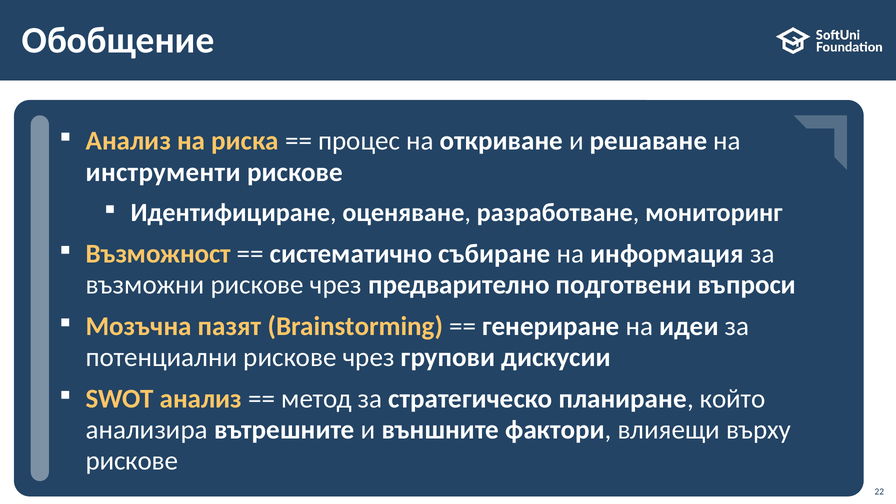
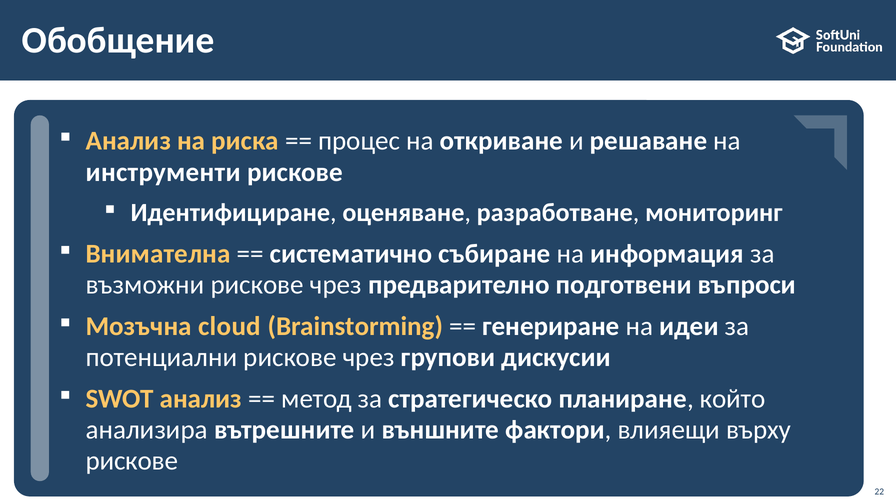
Възможност: Възможност -> Внимателна
пазят: пазят -> cloud
